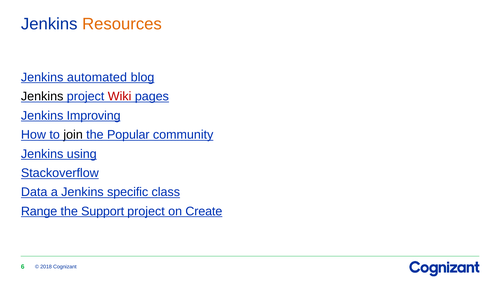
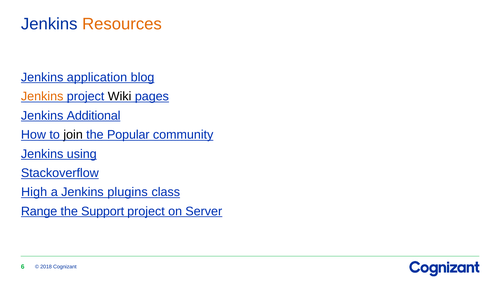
automated: automated -> application
Jenkins at (42, 97) colour: black -> orange
Wiki colour: red -> black
Improving: Improving -> Additional
Data: Data -> High
specific: specific -> plugins
Create: Create -> Server
